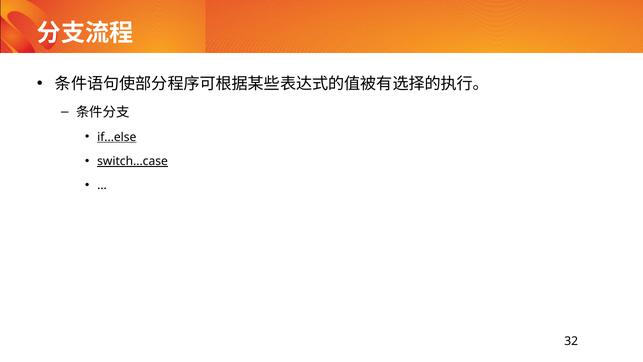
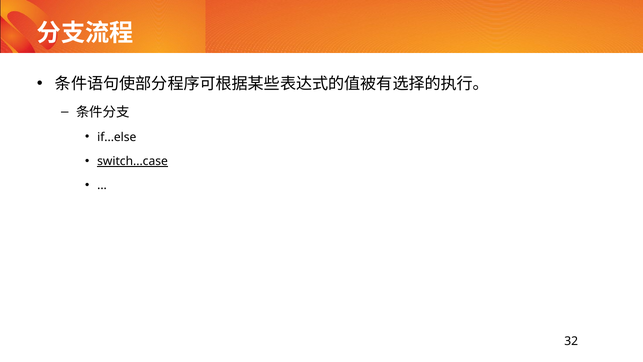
if...else underline: present -> none
